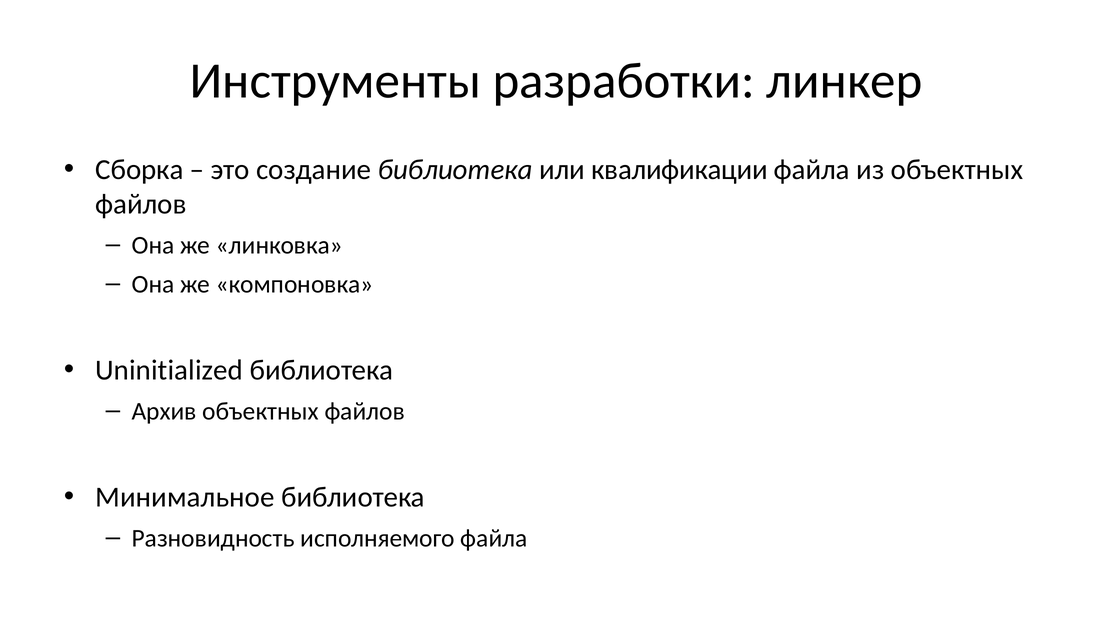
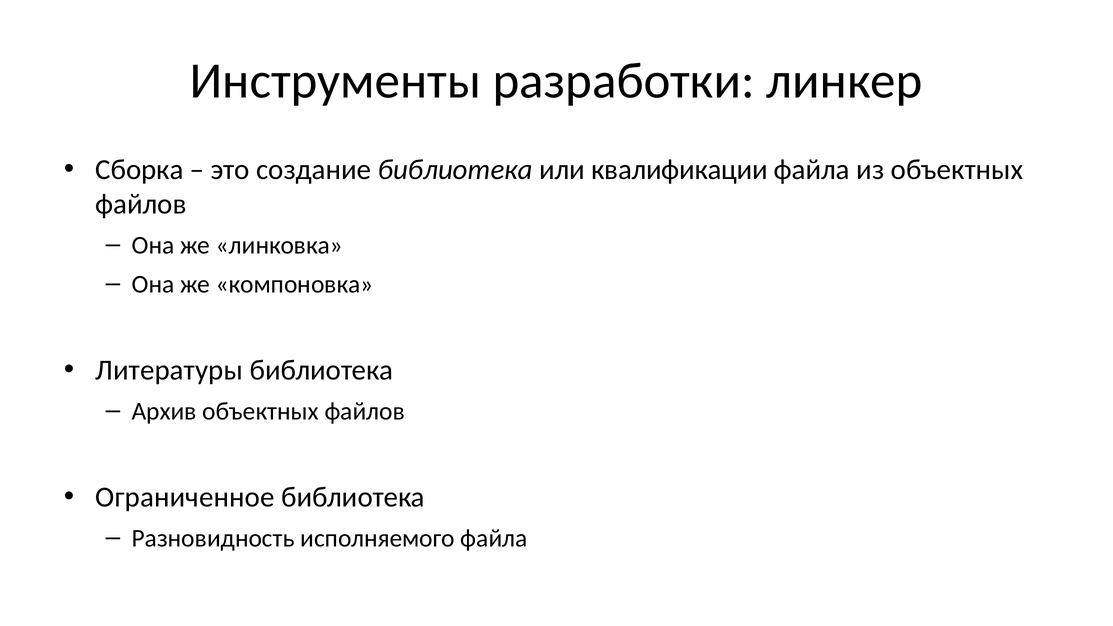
Uninitialized: Uninitialized -> Литературы
Минимальное: Минимальное -> Ограниченное
